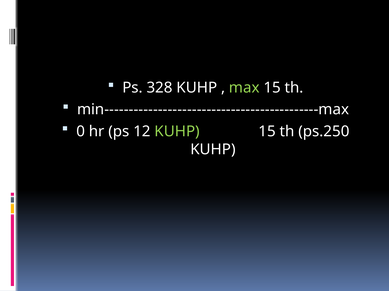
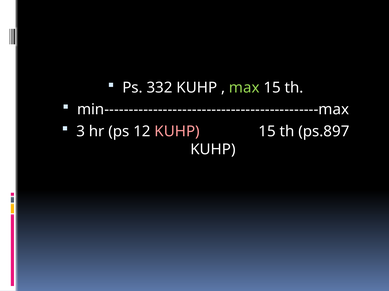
328: 328 -> 332
0: 0 -> 3
KUHP at (177, 132) colour: light green -> pink
ps.250: ps.250 -> ps.897
